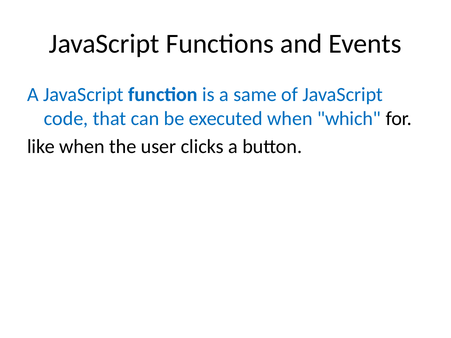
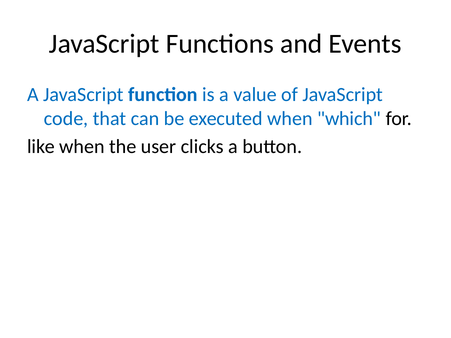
same: same -> value
